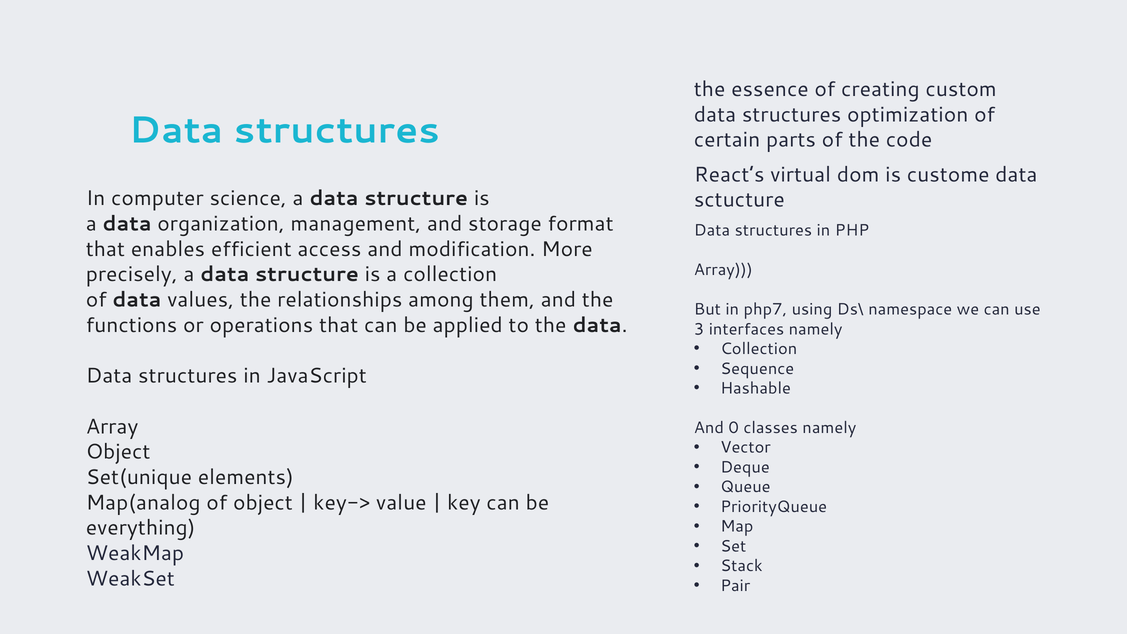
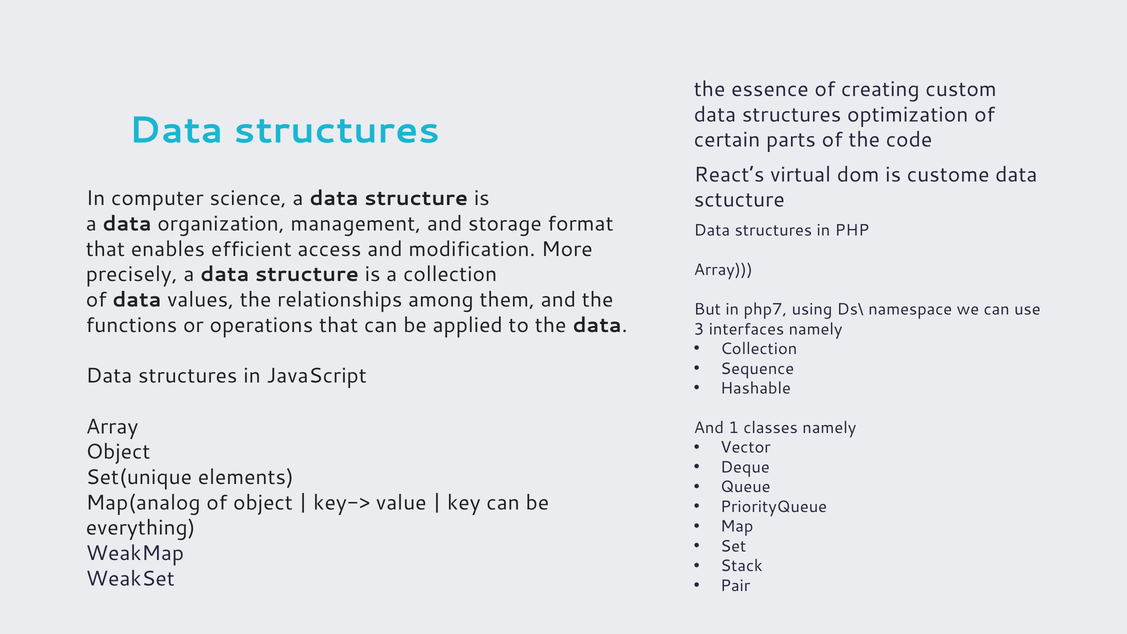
0: 0 -> 1
